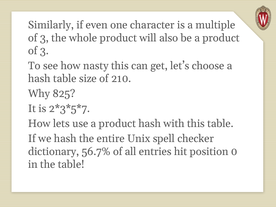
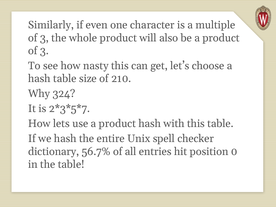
825: 825 -> 324
